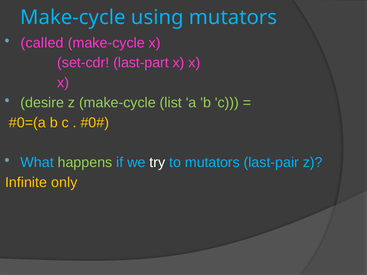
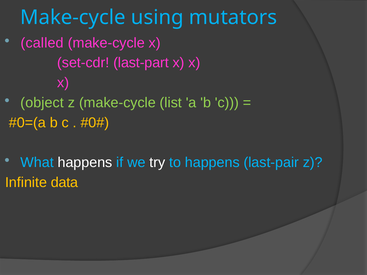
desire: desire -> object
happens at (85, 163) colour: light green -> white
to mutators: mutators -> happens
only: only -> data
